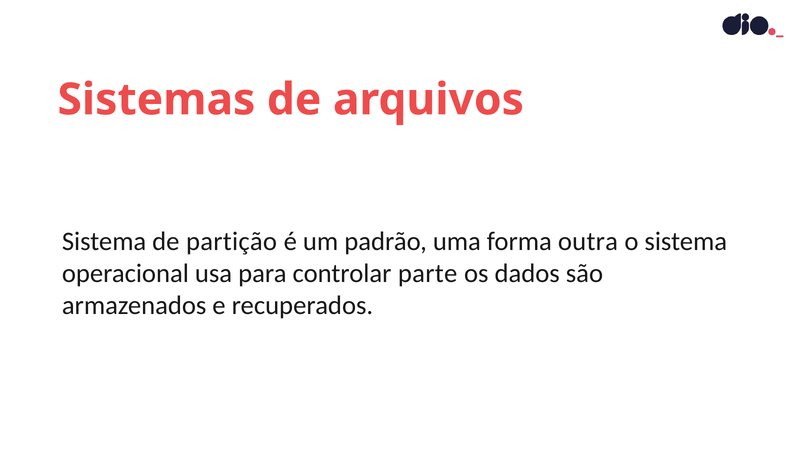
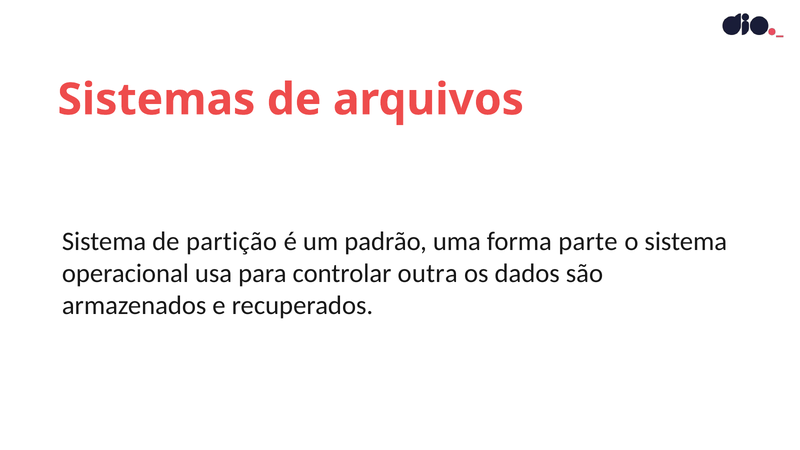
outra: outra -> parte
parte: parte -> outra
